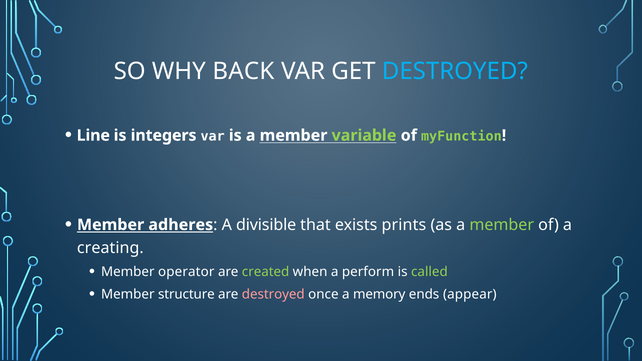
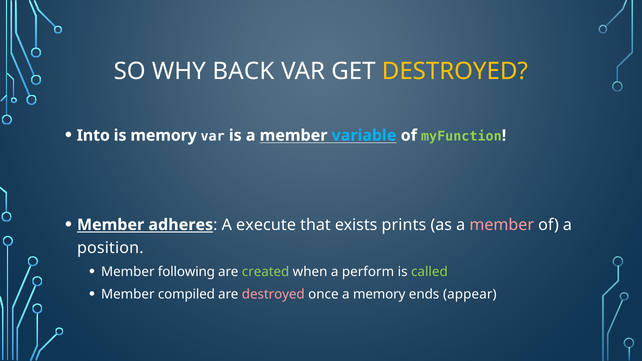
DESTROYED at (455, 71) colour: light blue -> yellow
Line: Line -> Into
is integers: integers -> memory
variable colour: light green -> light blue
divisible: divisible -> execute
member at (502, 225) colour: light green -> pink
creating: creating -> position
operator: operator -> following
structure: structure -> compiled
